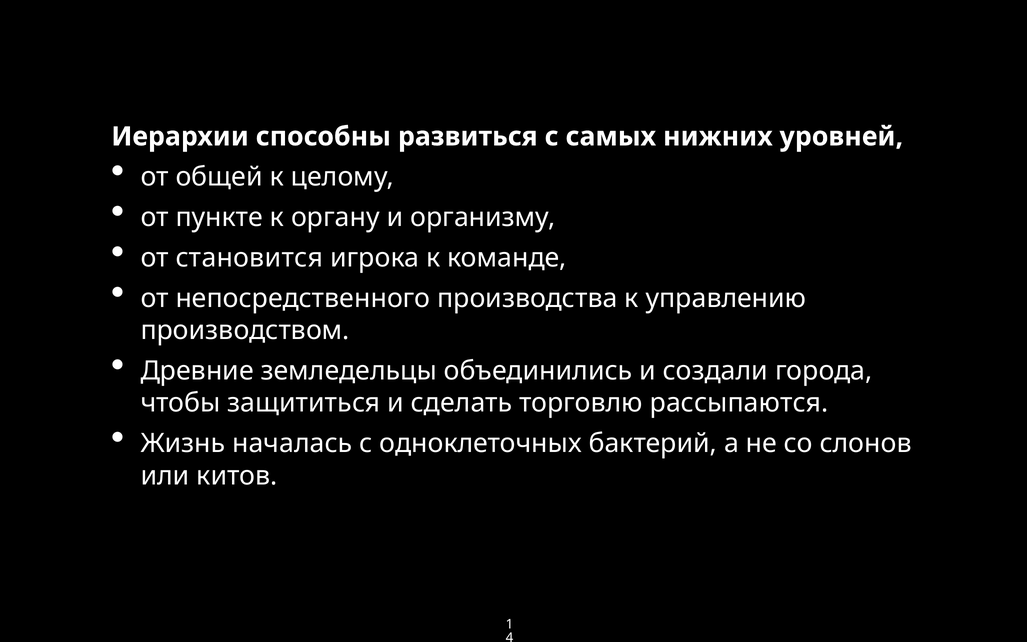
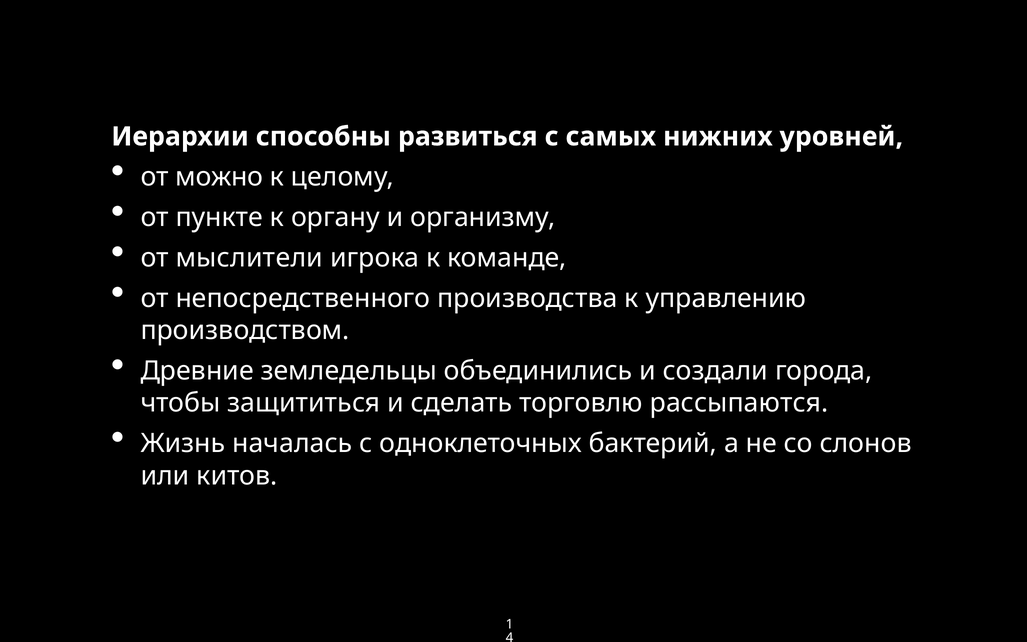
общей: общей -> можно
становится: становится -> мыслители
